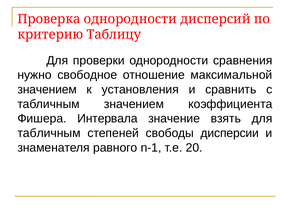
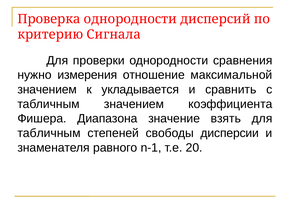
Таблицу: Таблицу -> Сигнала
свободное: свободное -> измерения
установления: установления -> укладывается
Интервала: Интервала -> Диапазона
